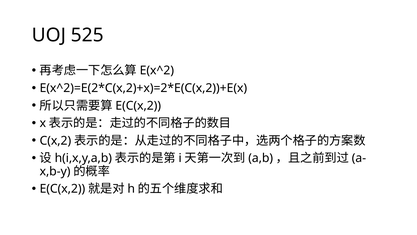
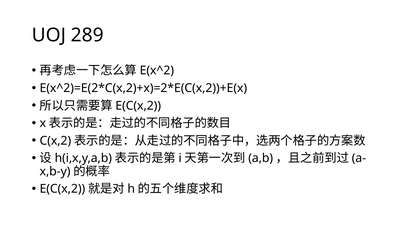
525: 525 -> 289
